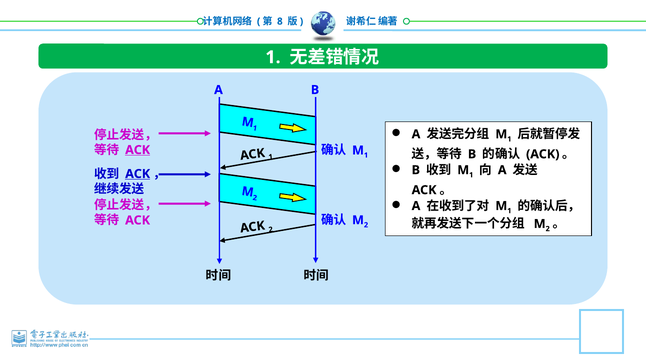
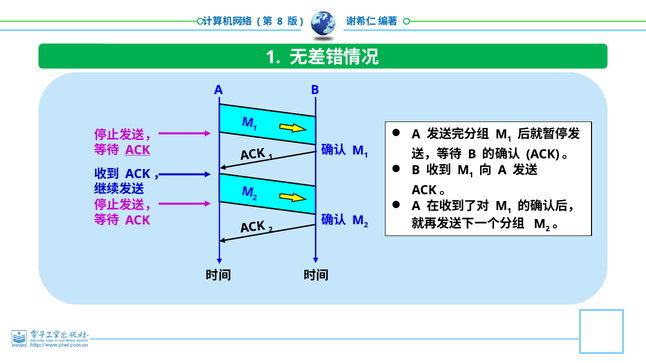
ACK at (138, 174) underline: present -> none
